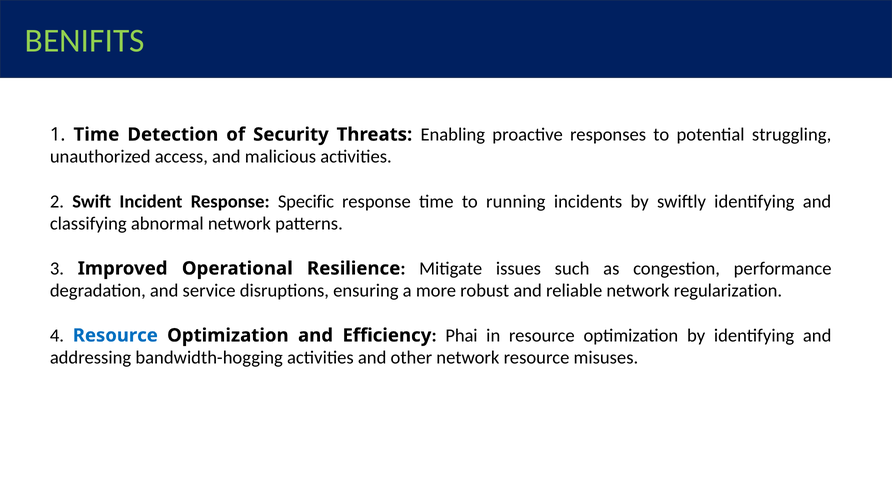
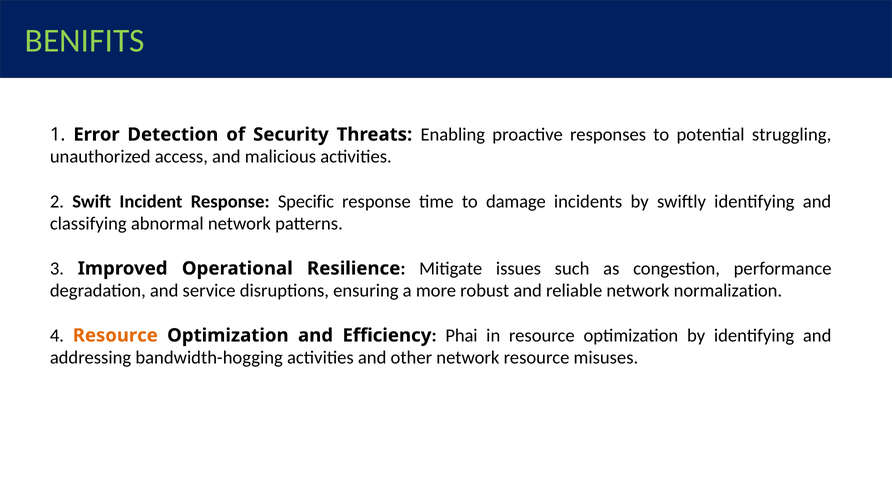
1 Time: Time -> Error
running: running -> damage
regularization: regularization -> normalization
Resource at (115, 335) colour: blue -> orange
